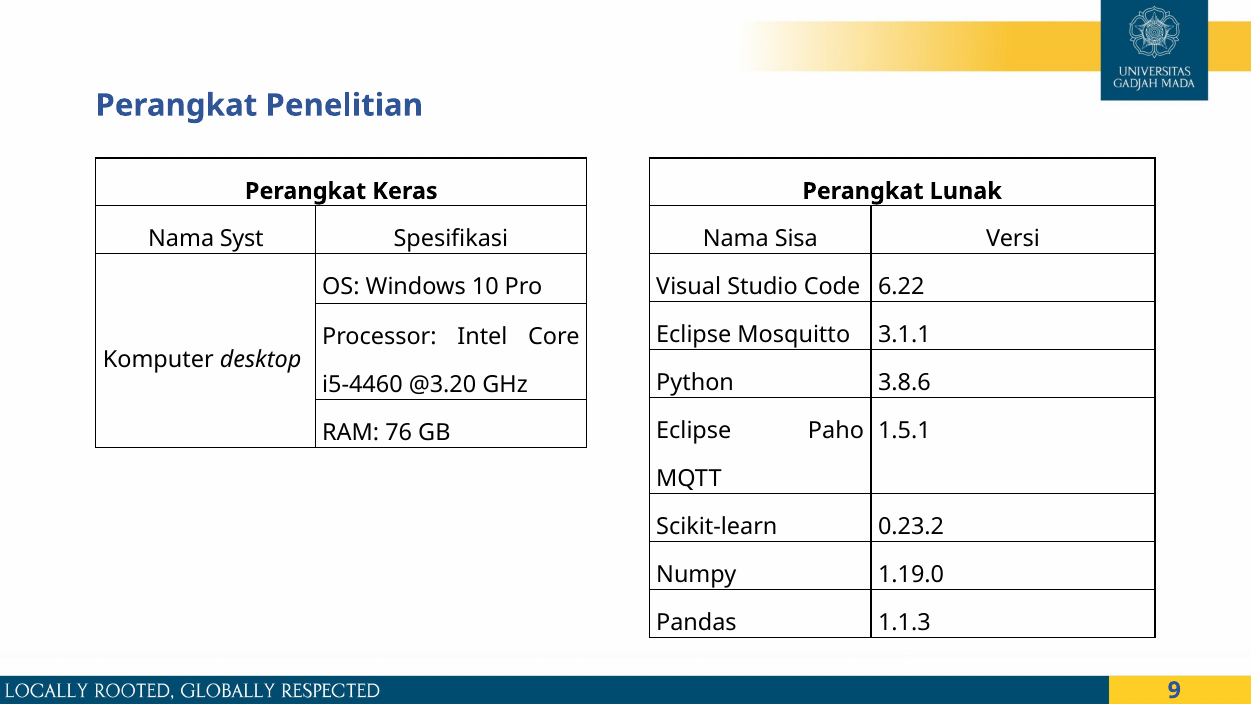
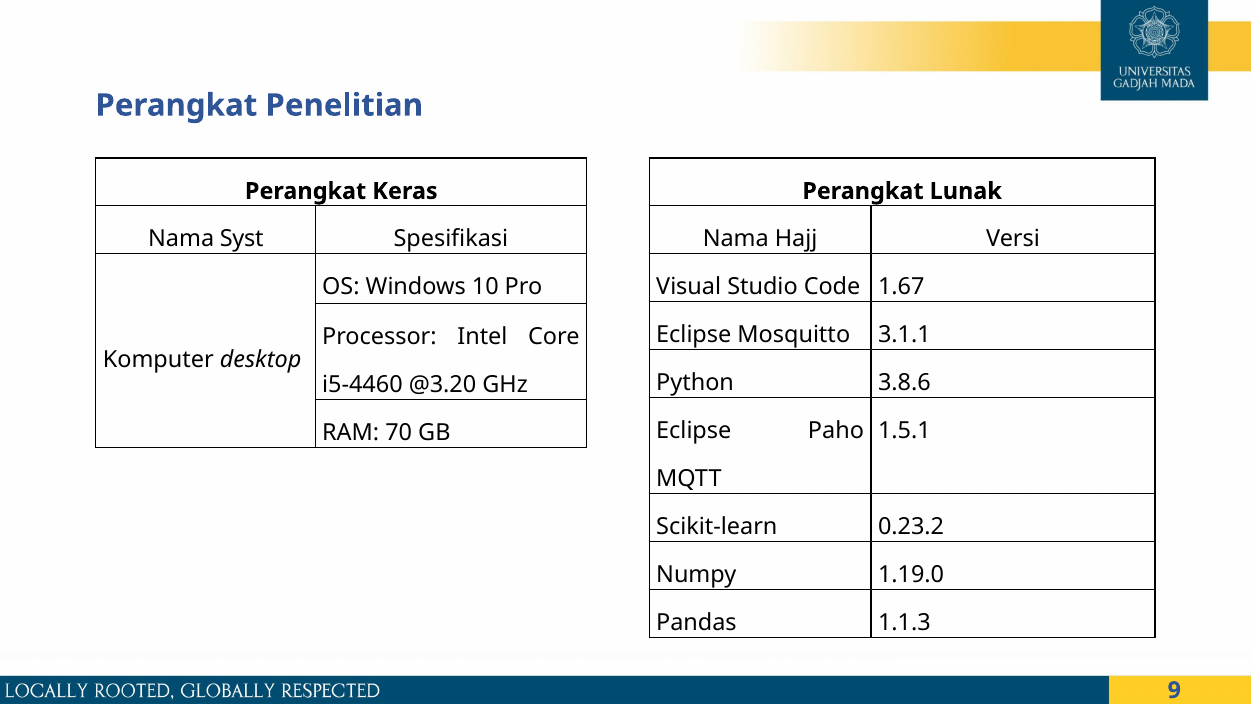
Sisa: Sisa -> Hajj
6.22: 6.22 -> 1.67
76: 76 -> 70
